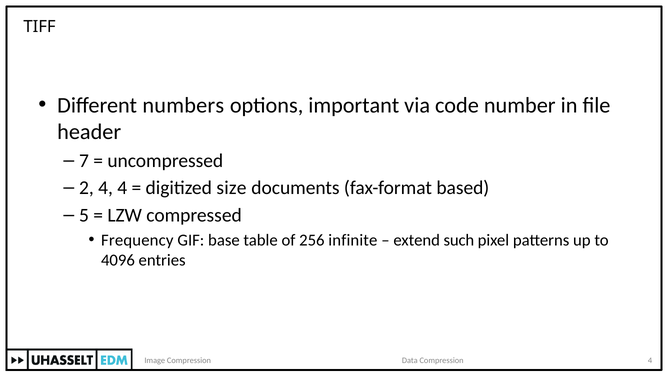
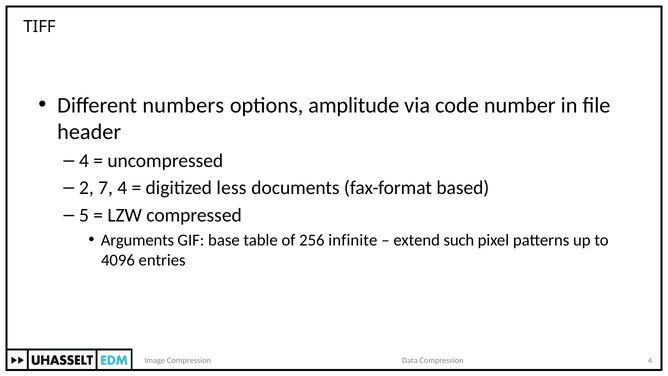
important: important -> amplitude
7 at (84, 161): 7 -> 4
2 4: 4 -> 7
size: size -> less
Frequency: Frequency -> Arguments
